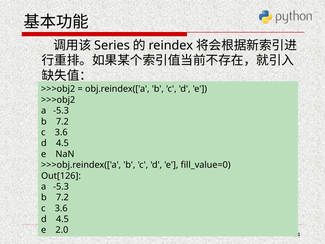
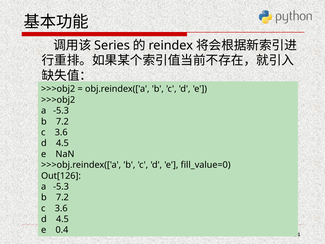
2.0: 2.0 -> 0.4
